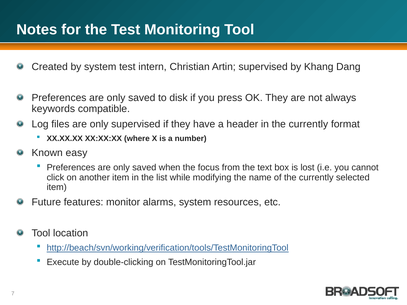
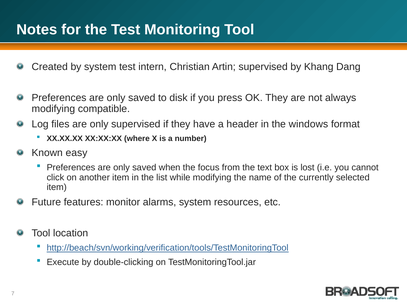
keywords at (53, 109): keywords -> modifying
in the currently: currently -> windows
